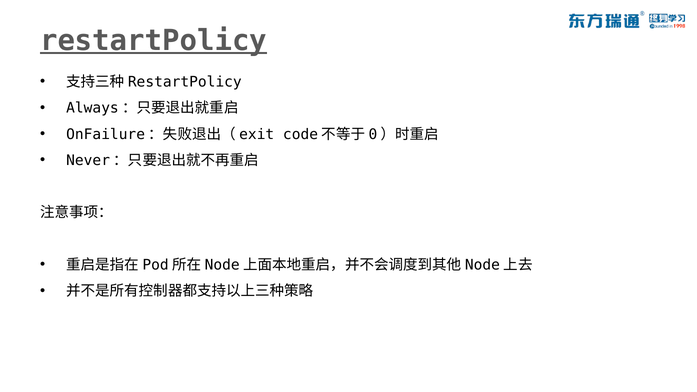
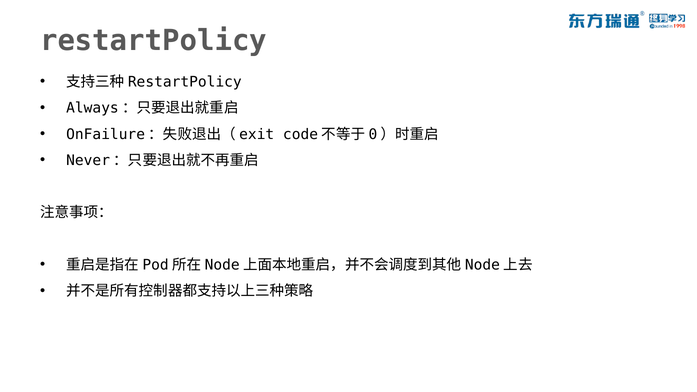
restartPolicy underline: present -> none
